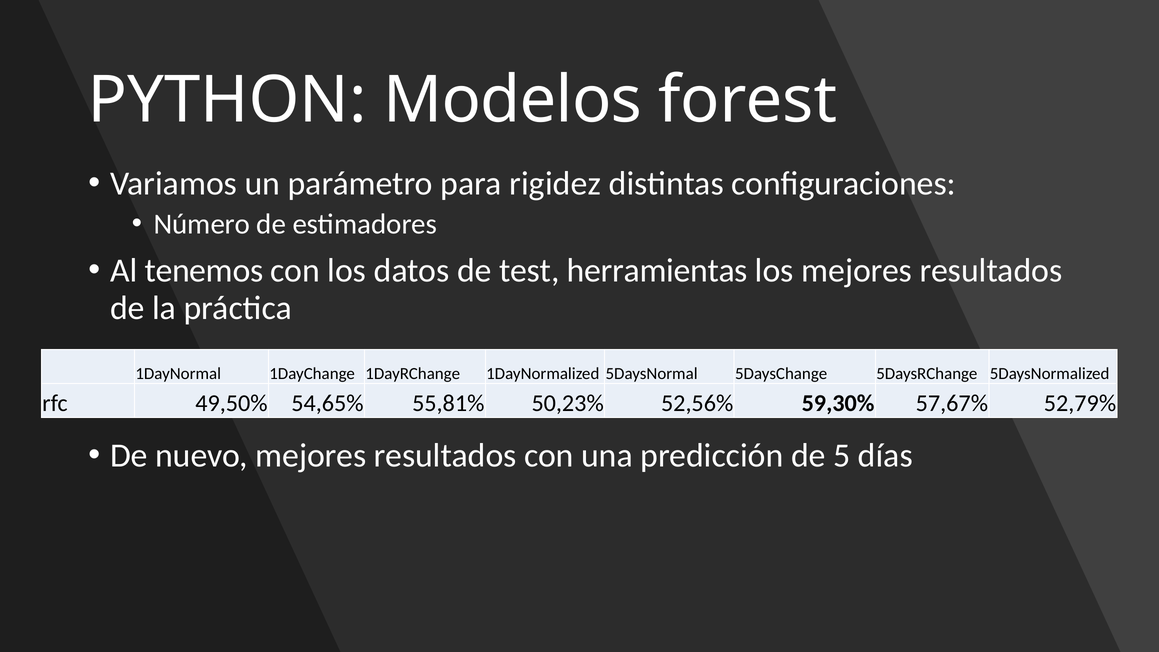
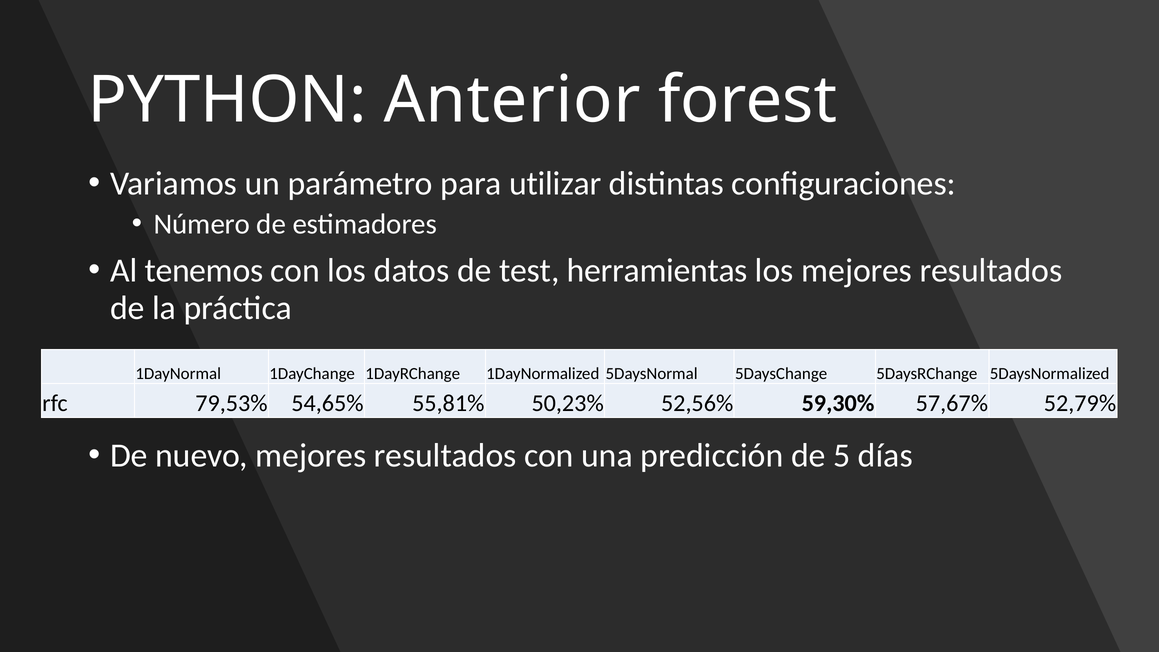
Modelos: Modelos -> Anterior
rigidez: rigidez -> utilizar
49,50%: 49,50% -> 79,53%
